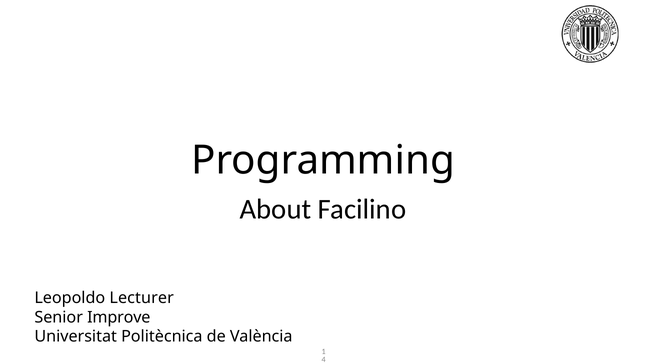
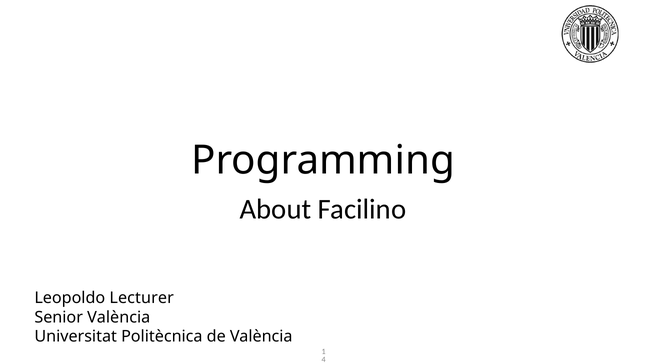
Senior Improve: Improve -> València
